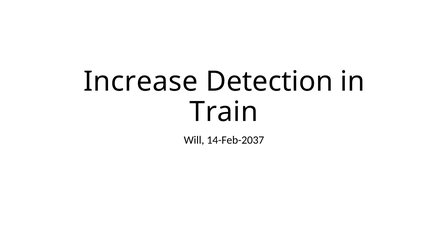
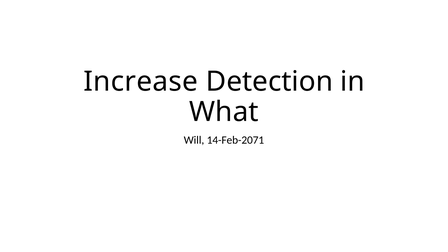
Train: Train -> What
14-Feb-2037: 14-Feb-2037 -> 14-Feb-2071
